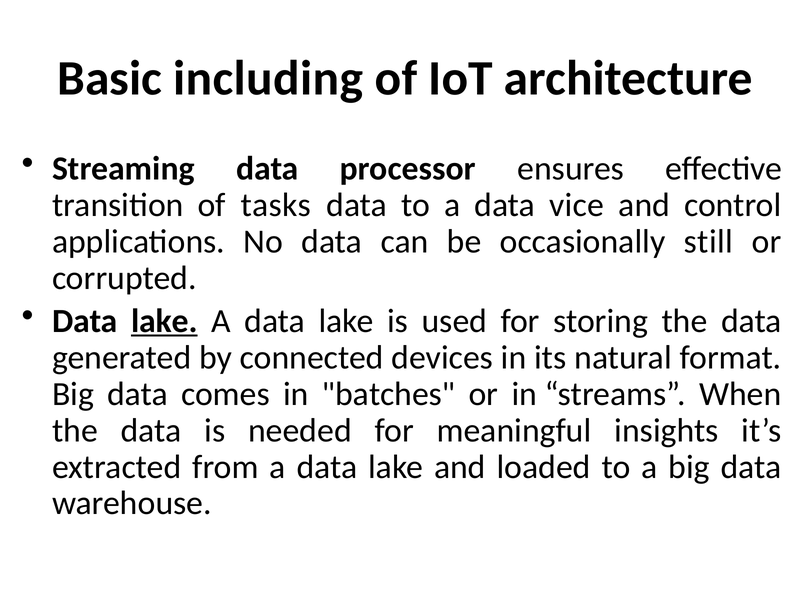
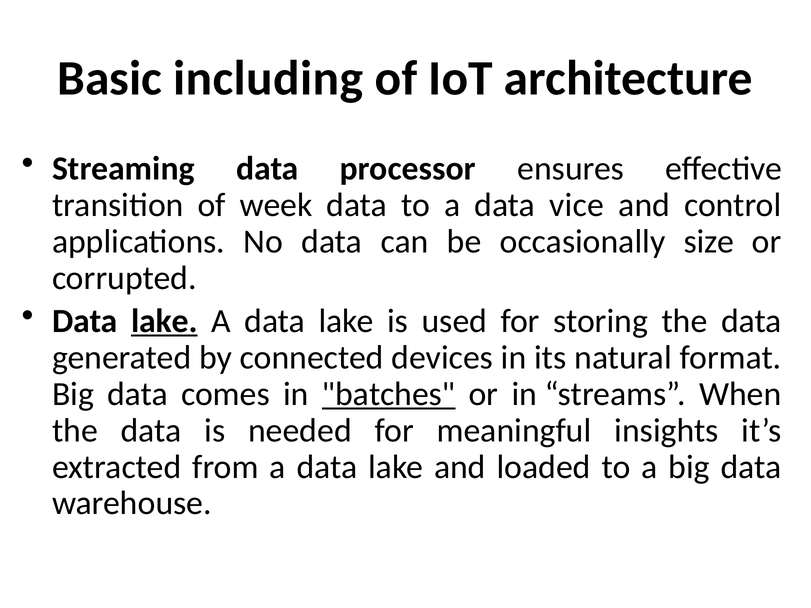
tasks: tasks -> week
still: still -> size
batches underline: none -> present
